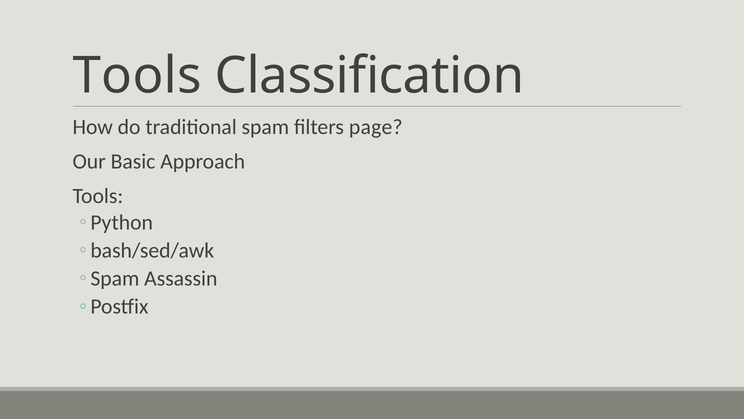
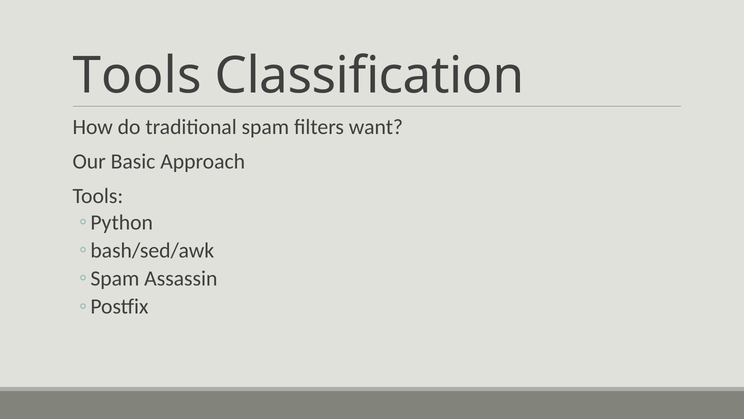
page: page -> want
